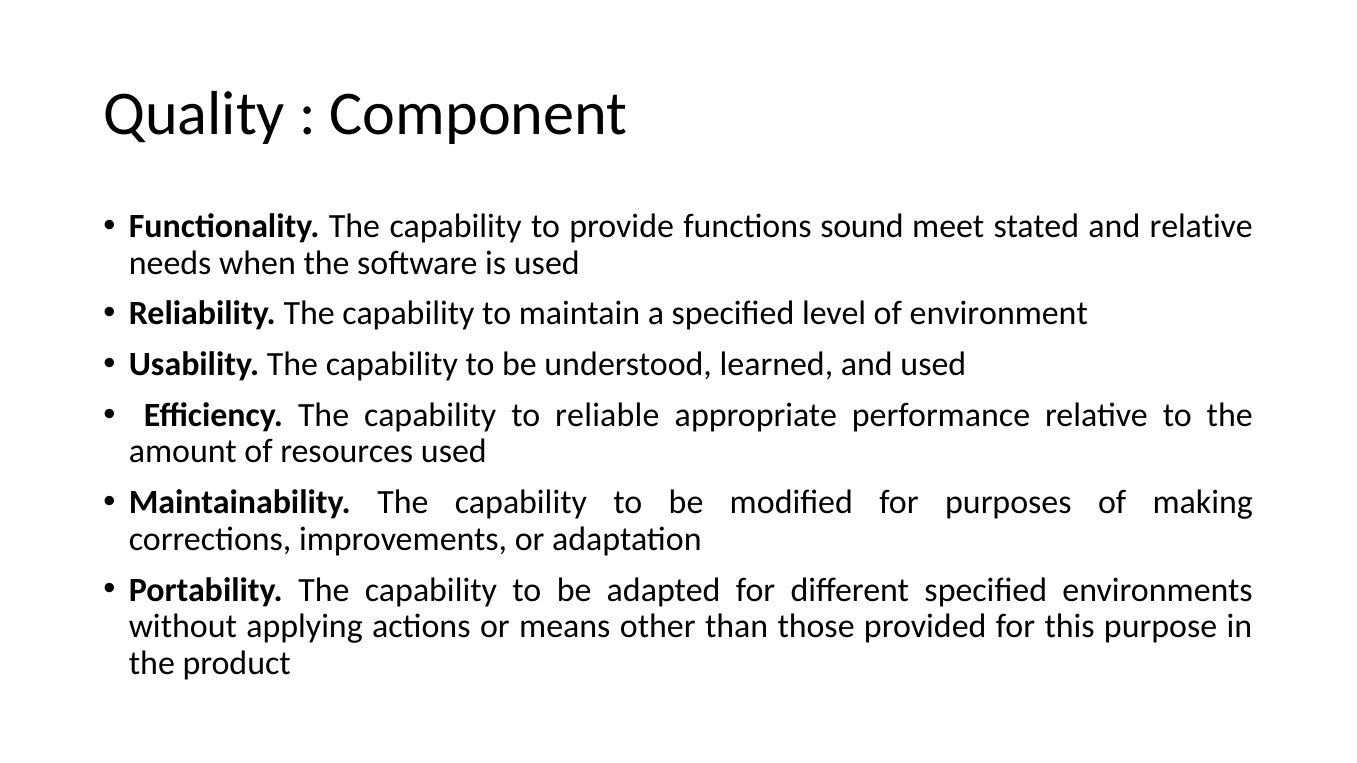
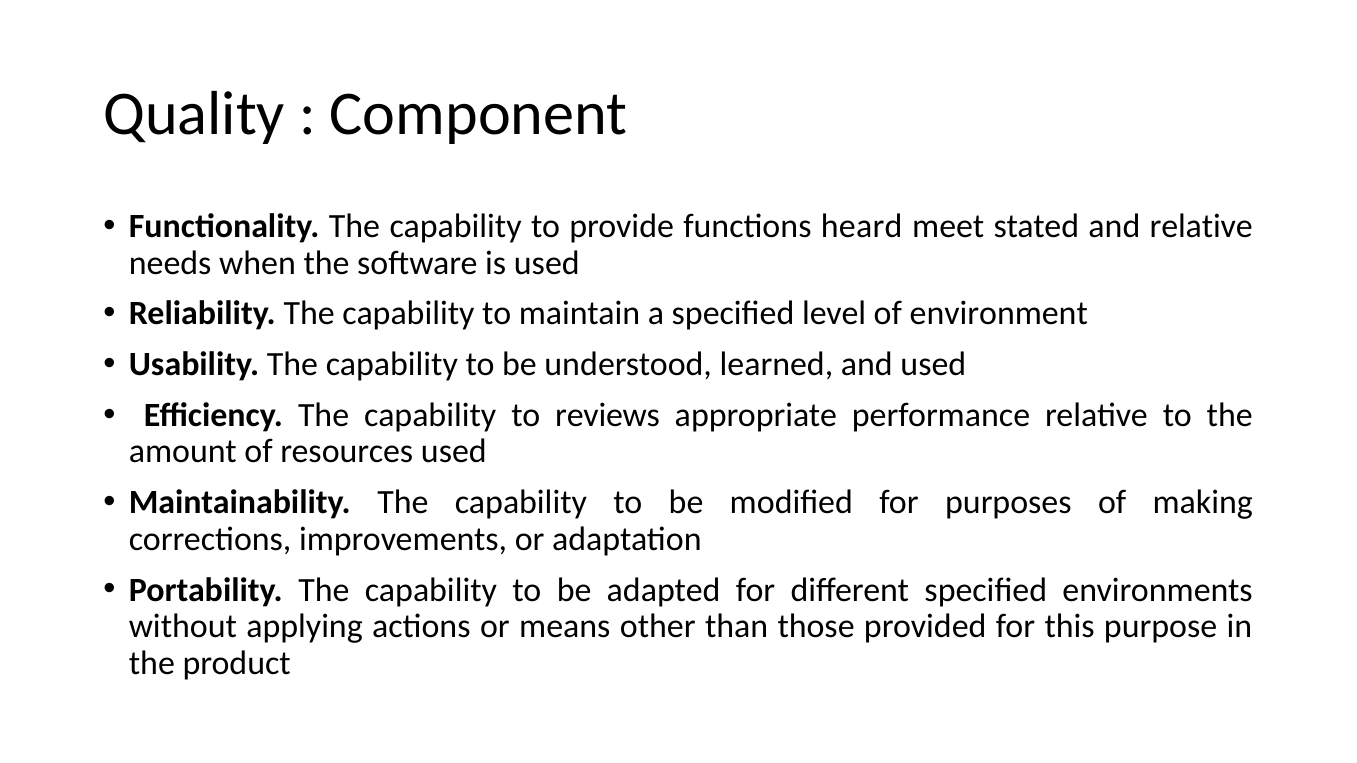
sound: sound -> heard
reliable: reliable -> reviews
